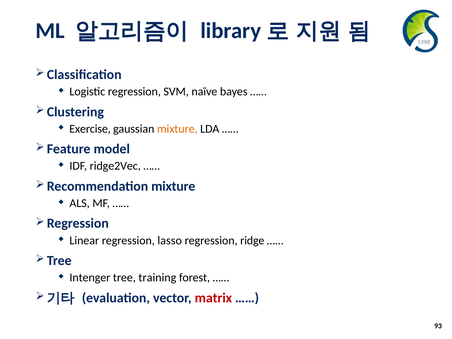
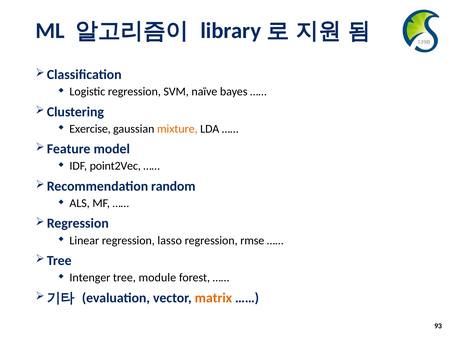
ridge2Vec: ridge2Vec -> point2Vec
mixture at (173, 186): mixture -> random
ridge: ridge -> rmse
training: training -> module
matrix colour: red -> orange
